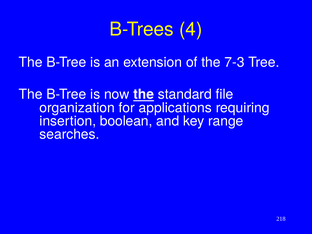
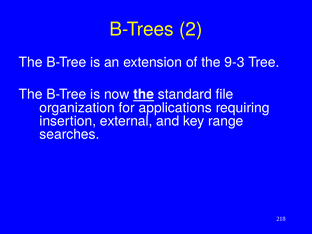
4: 4 -> 2
7-3: 7-3 -> 9-3
boolean: boolean -> external
